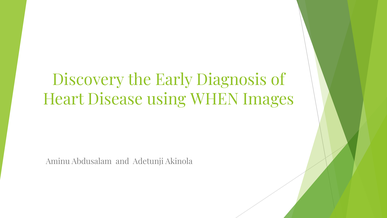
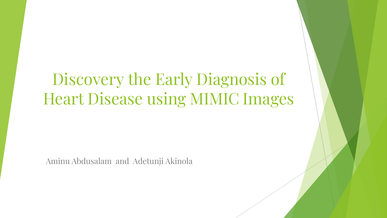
WHEN: WHEN -> MIMIC
